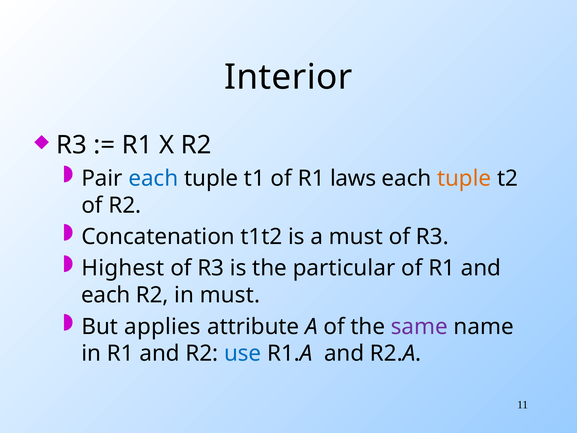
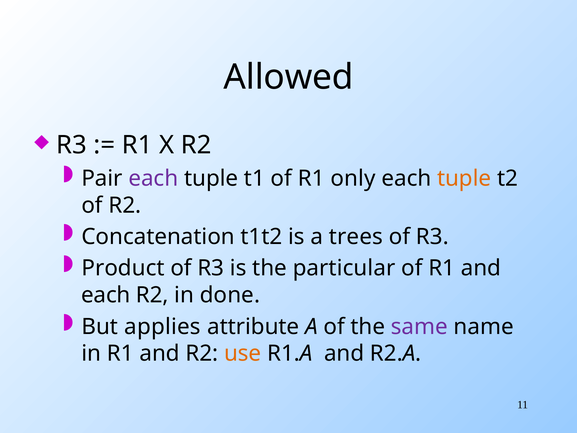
Interior: Interior -> Allowed
each at (153, 178) colour: blue -> purple
laws: laws -> only
a must: must -> trees
Highest: Highest -> Product
in must: must -> done
use colour: blue -> orange
